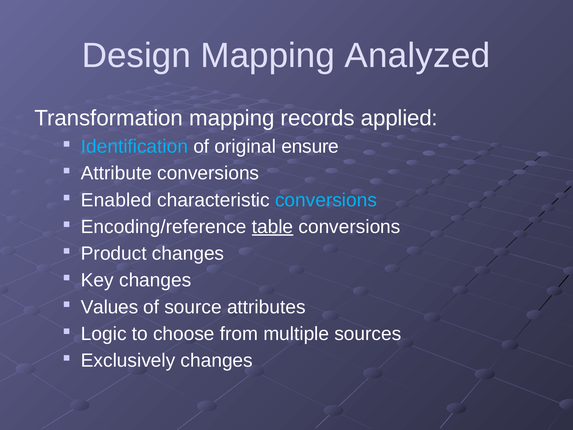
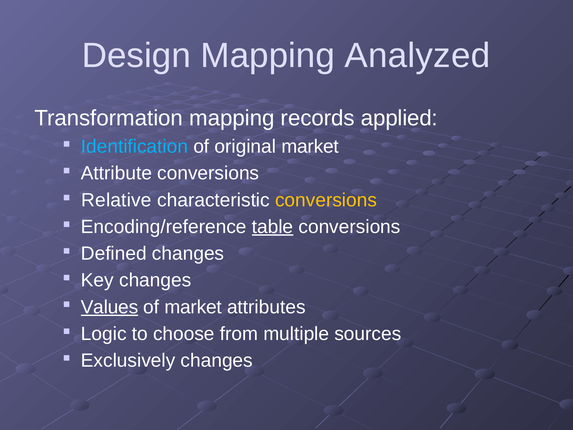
original ensure: ensure -> market
Enabled: Enabled -> Relative
conversions at (326, 200) colour: light blue -> yellow
Product: Product -> Defined
Values underline: none -> present
of source: source -> market
